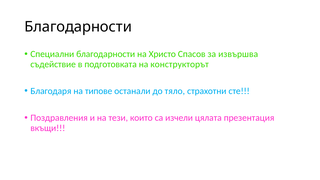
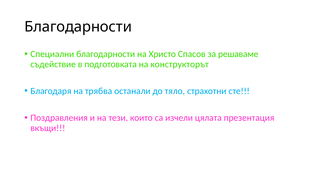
извършва: извършва -> решаваме
типове: типове -> трябва
